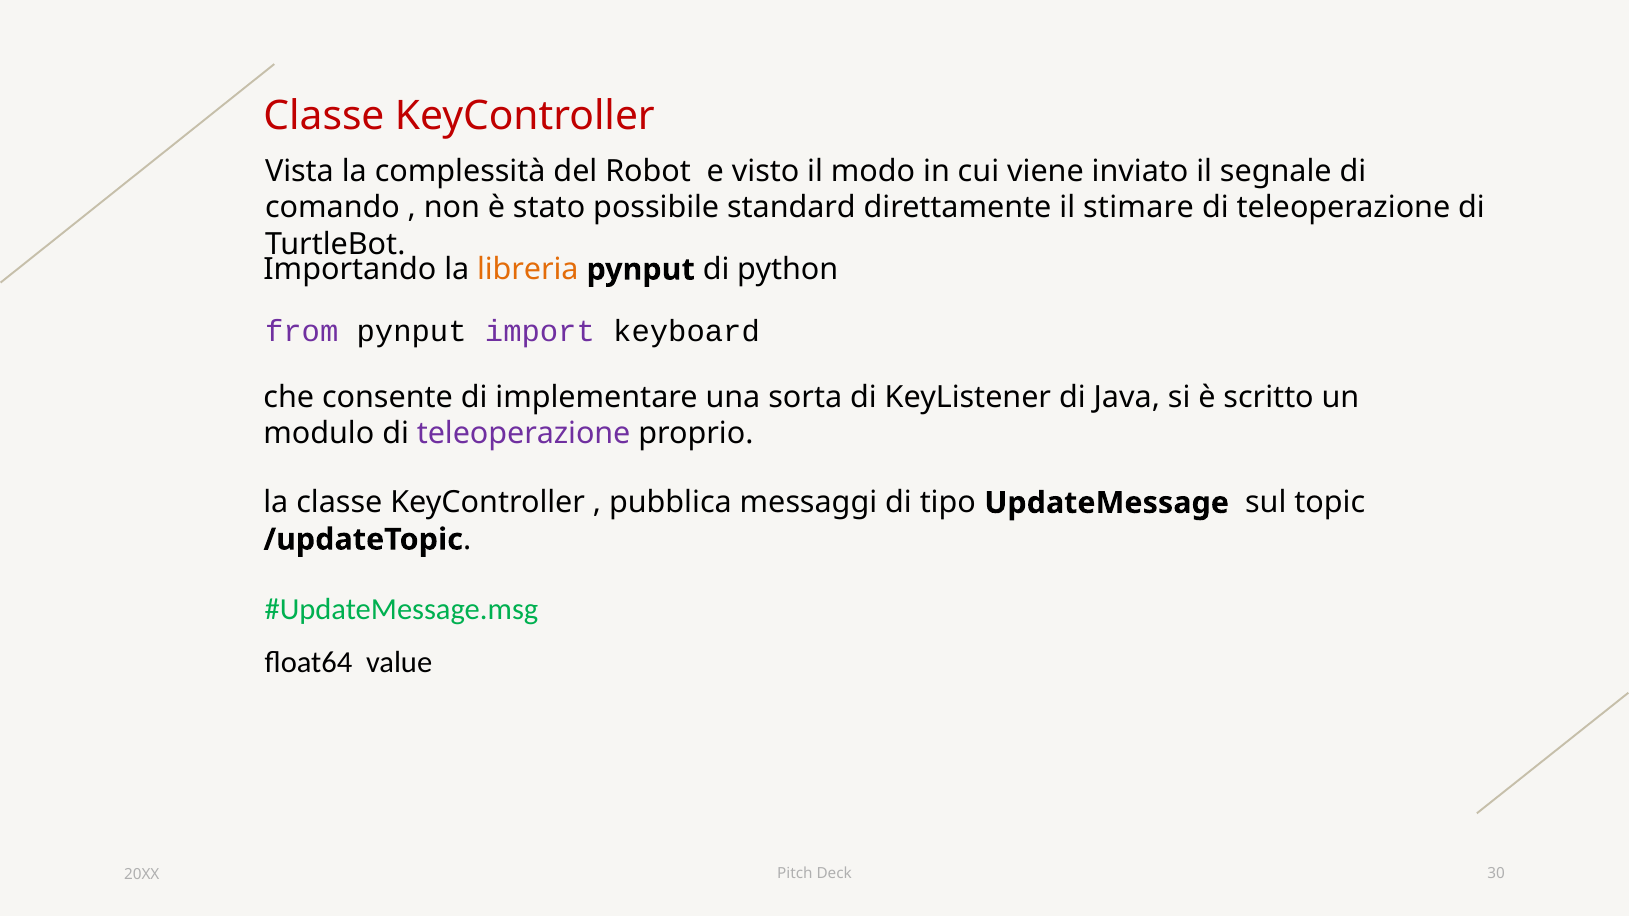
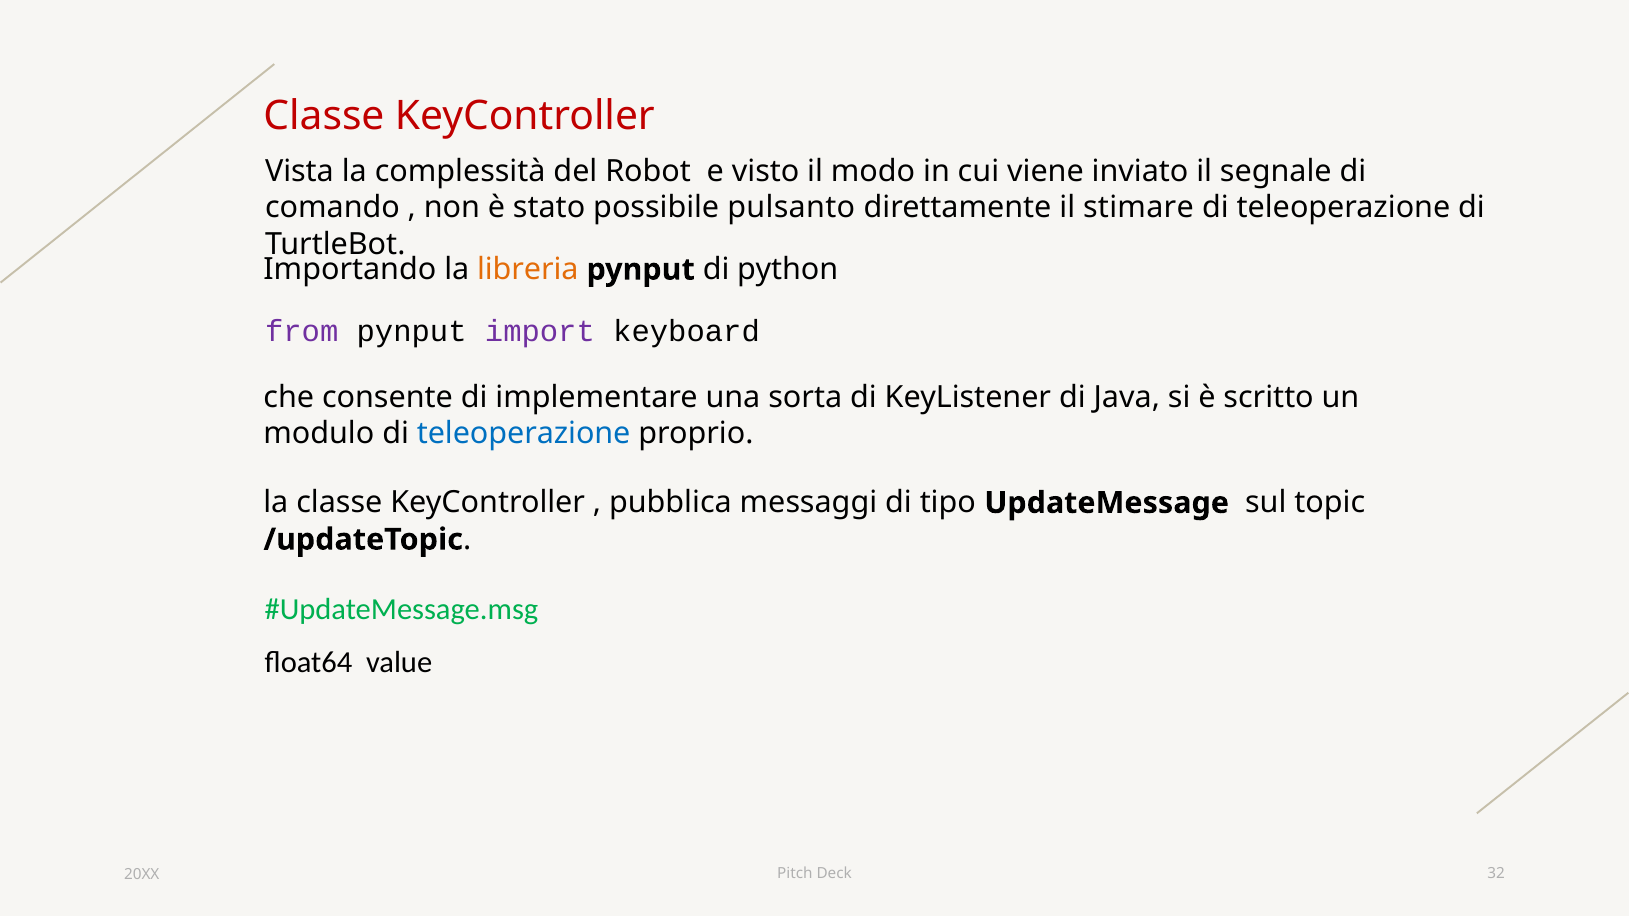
standard: standard -> pulsanto
teleoperazione at (524, 434) colour: purple -> blue
30: 30 -> 32
